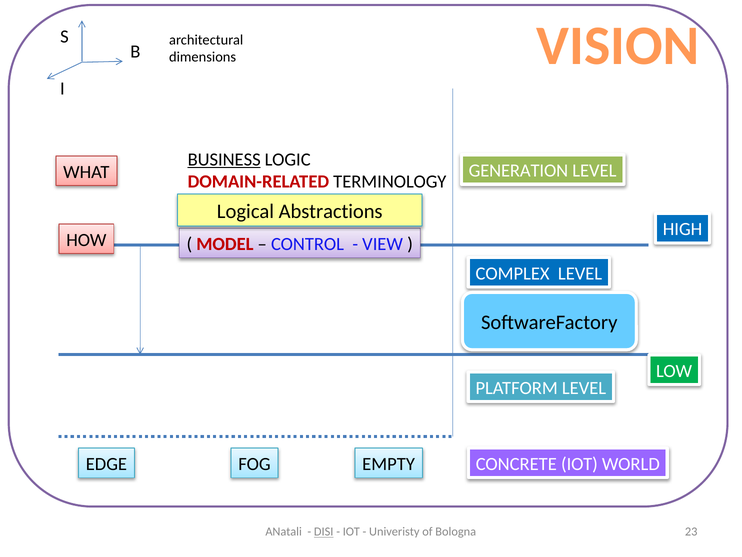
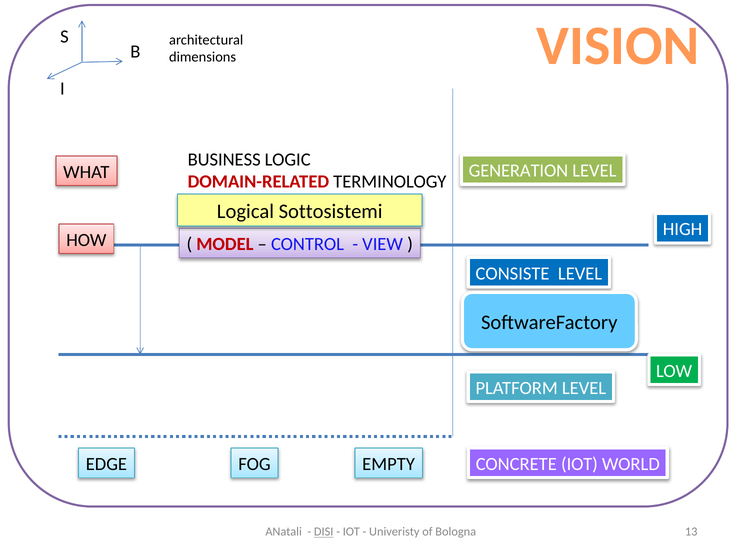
BUSINESS underline: present -> none
Abstractions: Abstractions -> Sottosistemi
COMPLEX: COMPLEX -> CONSISTE
23: 23 -> 13
